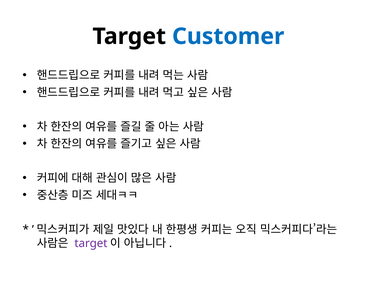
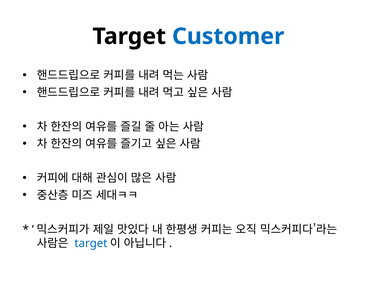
target at (91, 244) colour: purple -> blue
